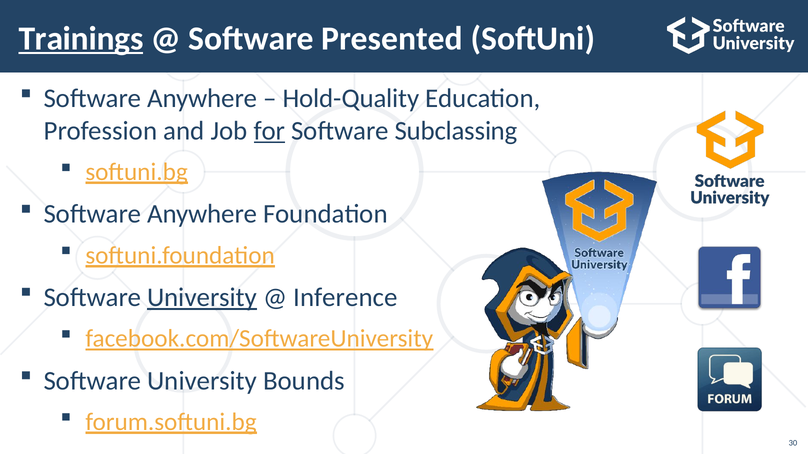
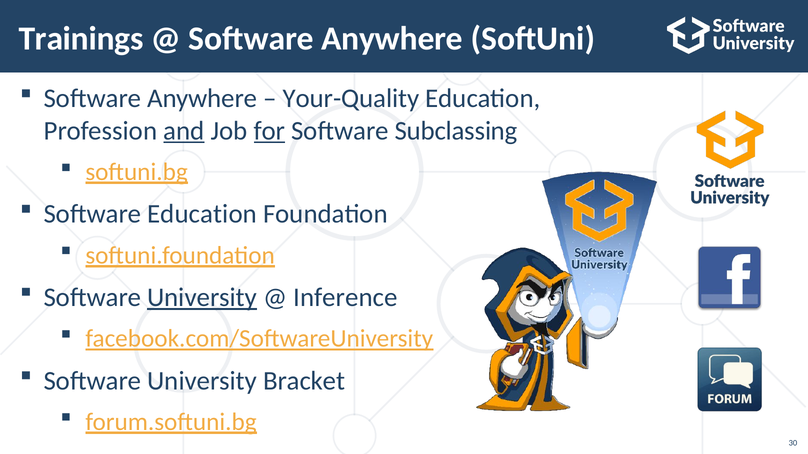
Trainings underline: present -> none
Presented at (392, 39): Presented -> Anywhere
Hold-Quality: Hold-Quality -> Your-Quality
and underline: none -> present
Anywhere at (202, 214): Anywhere -> Education
Bounds: Bounds -> Bracket
